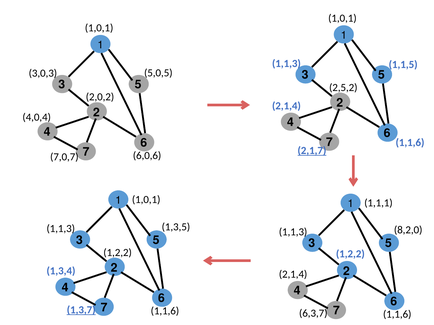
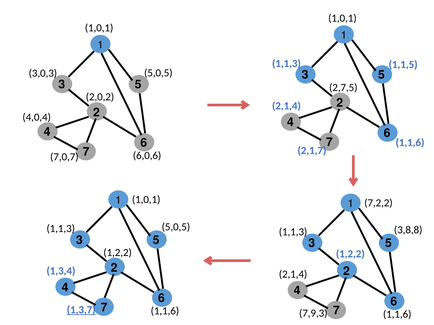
2,5,2: 2,5,2 -> 2,7,5
2,1,7 underline: present -> none
1,1,1: 1,1,1 -> 7,2,2
1,3,5 at (176, 227): 1,3,5 -> 5,0,5
8,2,0: 8,2,0 -> 3,8,8
6,3,7: 6,3,7 -> 7,9,3
